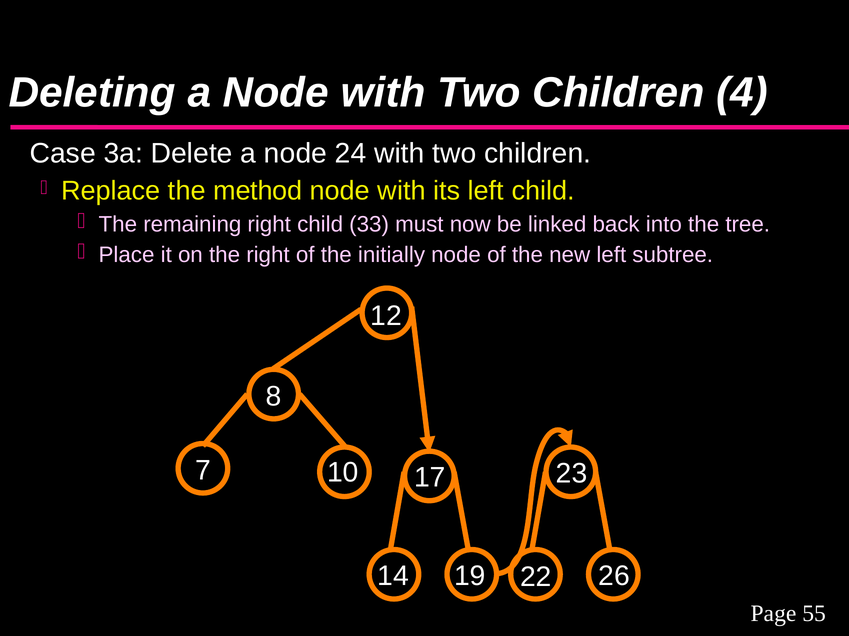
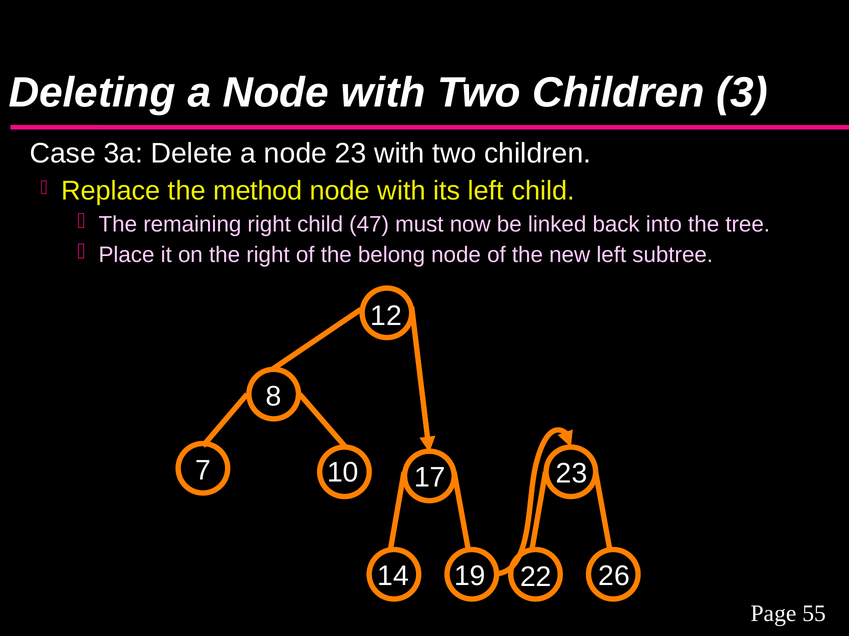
4: 4 -> 3
a node 24: 24 -> 23
33: 33 -> 47
initially: initially -> belong
